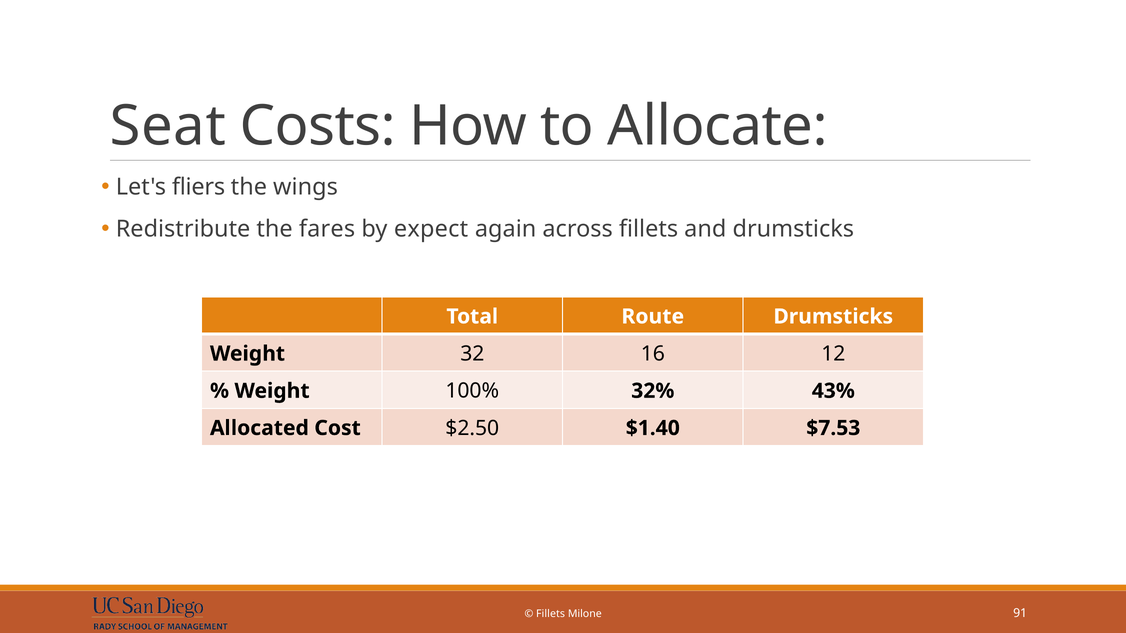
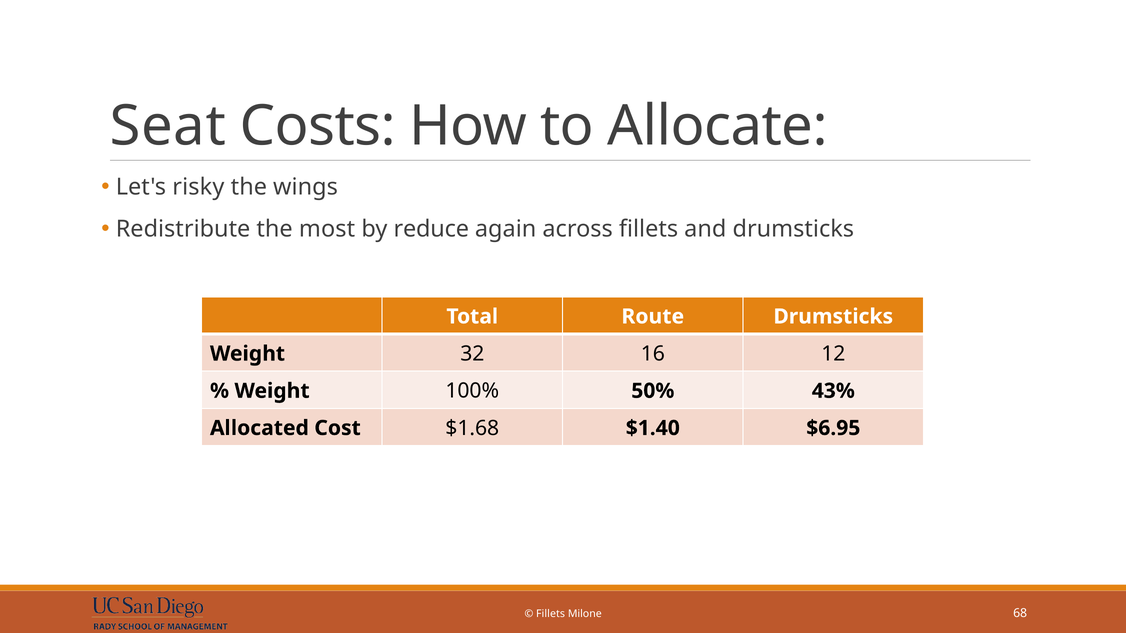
fliers: fliers -> risky
fares: fares -> most
expect: expect -> reduce
32%: 32% -> 50%
$2.50: $2.50 -> $1.68
$7.53: $7.53 -> $6.95
91: 91 -> 68
